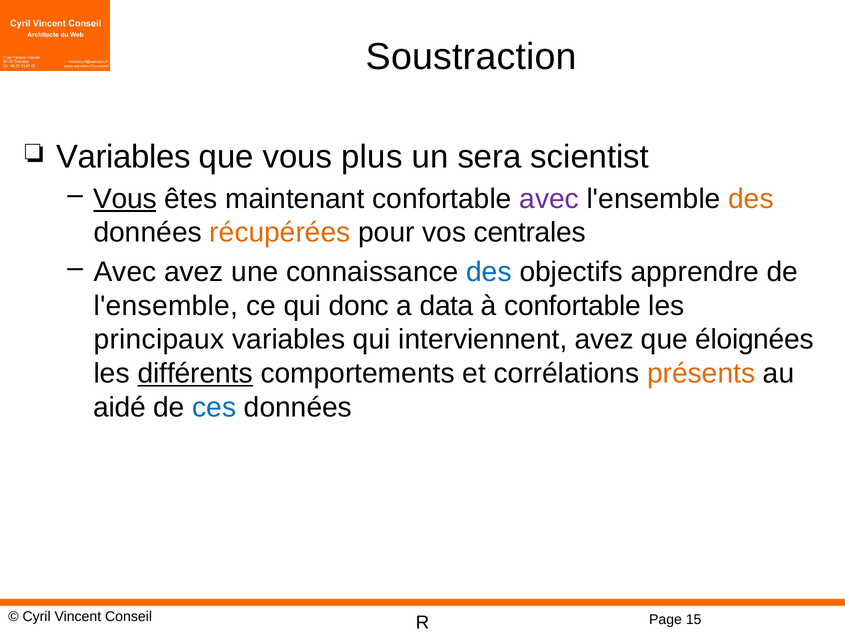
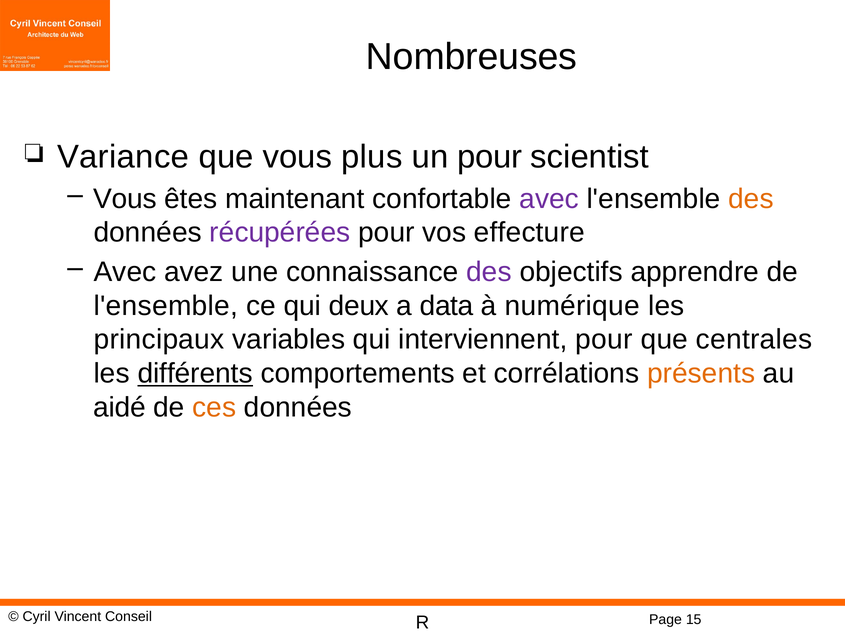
Soustraction: Soustraction -> Nombreuses
Variables at (123, 157): Variables -> Variance
un sera: sera -> pour
Vous at (125, 199) underline: present -> none
récupérées colour: orange -> purple
centrales: centrales -> effecture
des at (489, 272) colour: blue -> purple
donc: donc -> deux
à confortable: confortable -> numérique
interviennent avez: avez -> pour
éloignées: éloignées -> centrales
ces colour: blue -> orange
